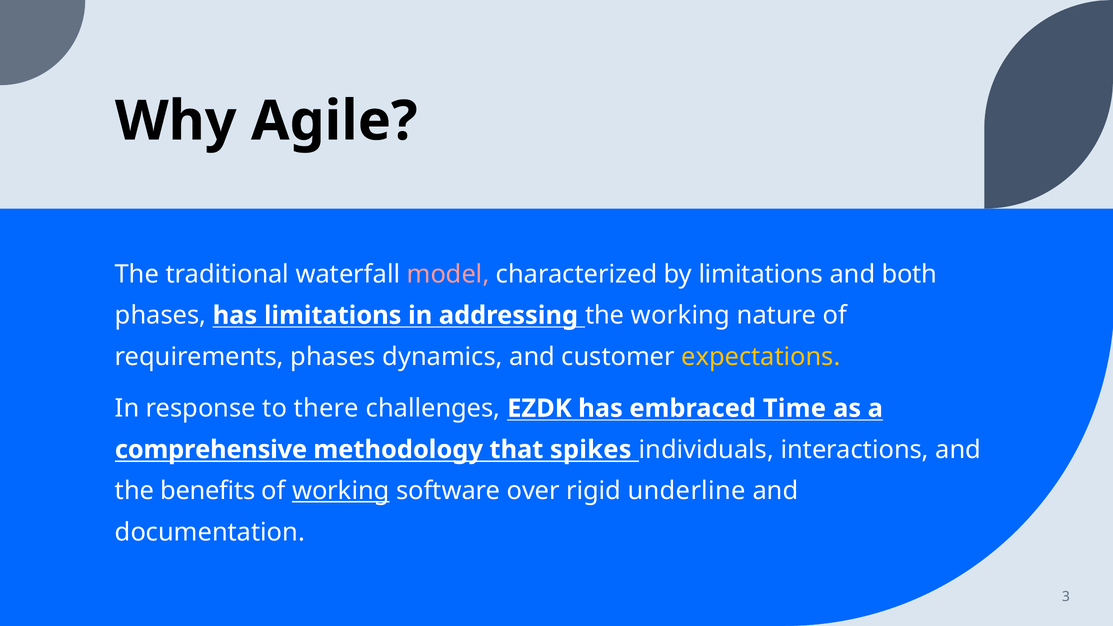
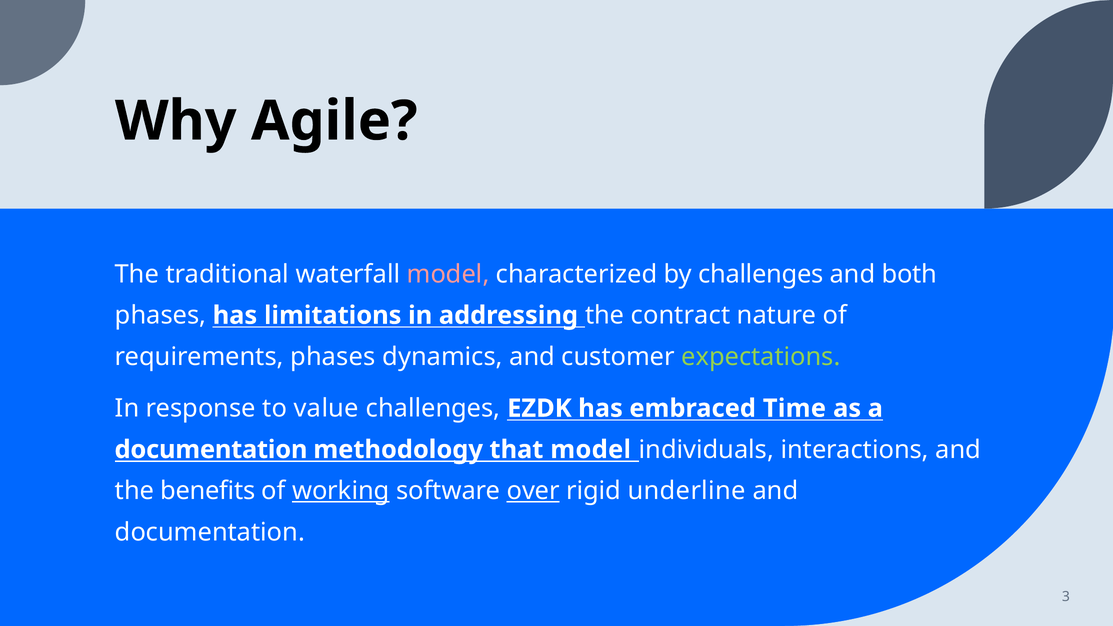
by limitations: limitations -> challenges
the working: working -> contract
expectations colour: yellow -> light green
there: there -> value
comprehensive at (211, 450): comprehensive -> documentation
that spikes: spikes -> model
over underline: none -> present
